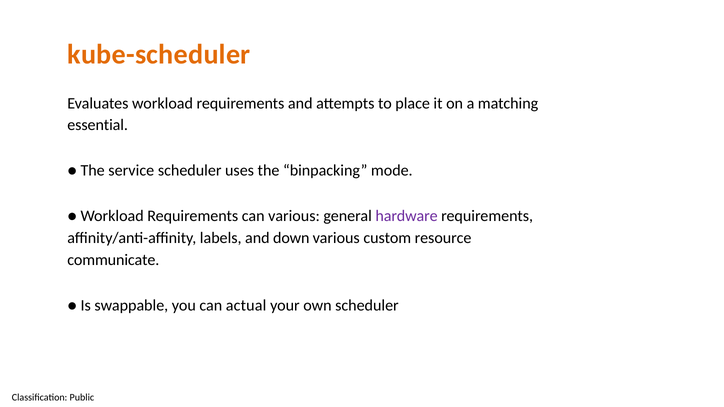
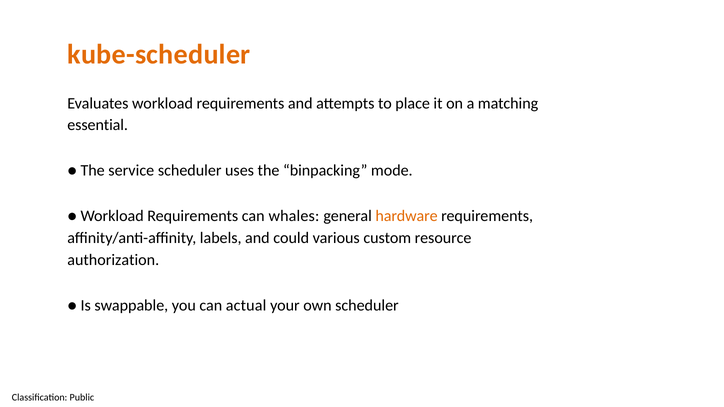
can various: various -> whales
hardware colour: purple -> orange
down: down -> could
communicate: communicate -> authorization
